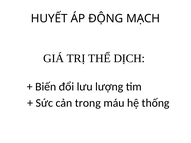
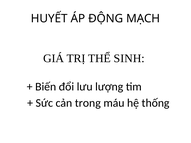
DỊCH: DỊCH -> SINH
